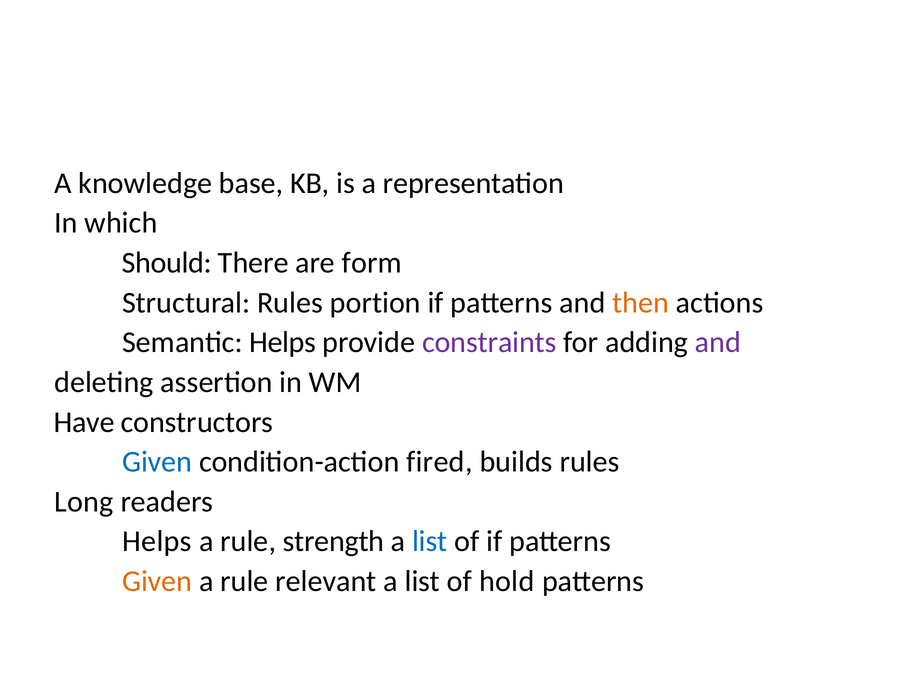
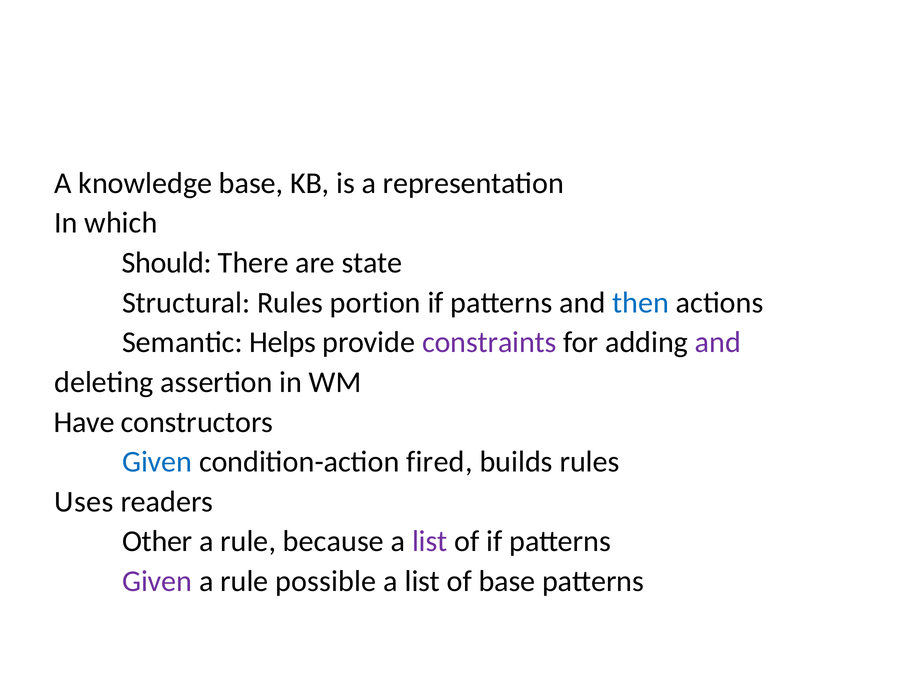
form: form -> state
then colour: orange -> blue
Long: Long -> Uses
Helps at (157, 541): Helps -> Other
strength: strength -> because
list at (430, 541) colour: blue -> purple
Given at (157, 581) colour: orange -> purple
relevant: relevant -> possible
of hold: hold -> base
